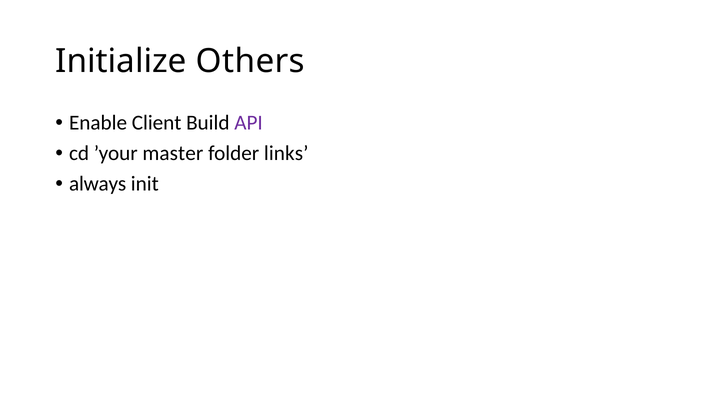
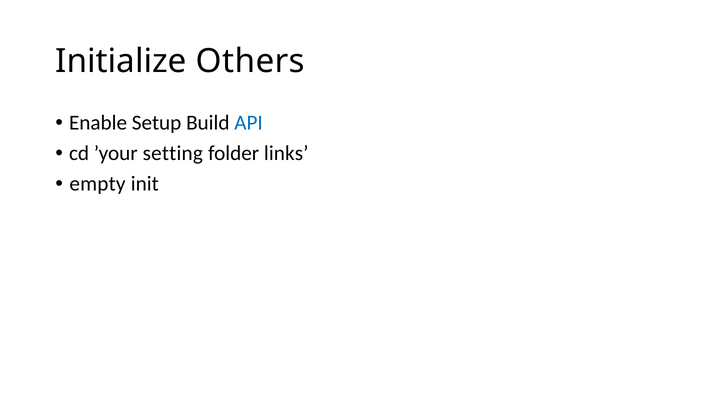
Client: Client -> Setup
API colour: purple -> blue
master: master -> setting
always: always -> empty
